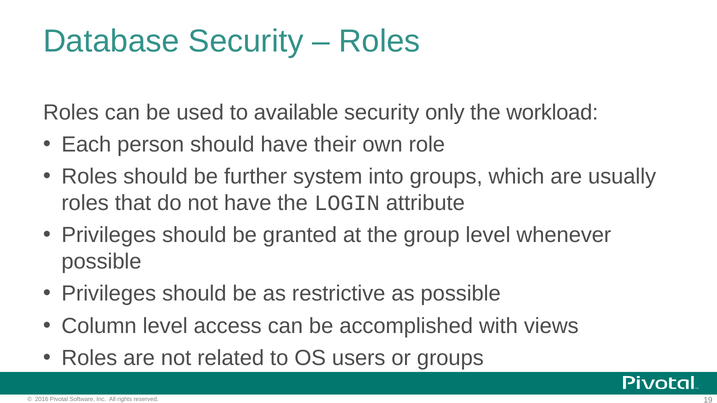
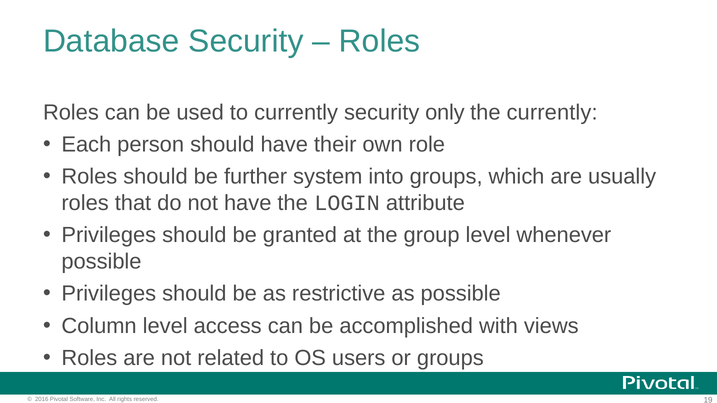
to available: available -> currently
the workload: workload -> currently
